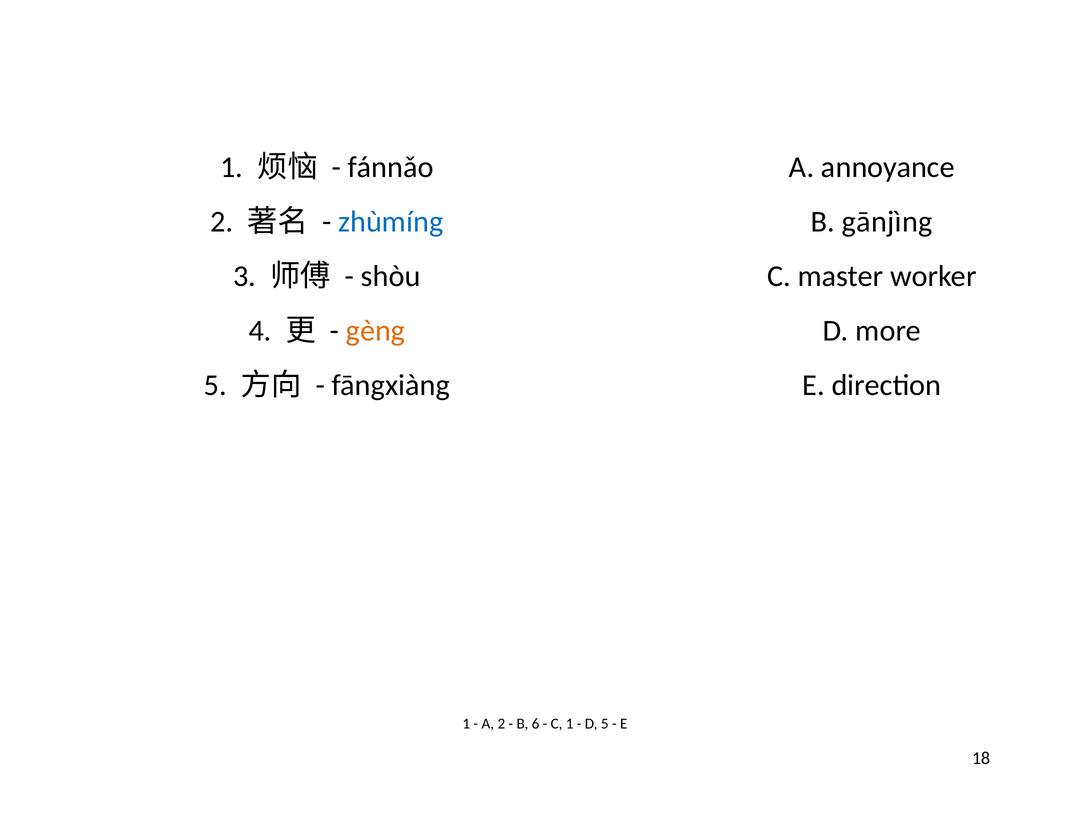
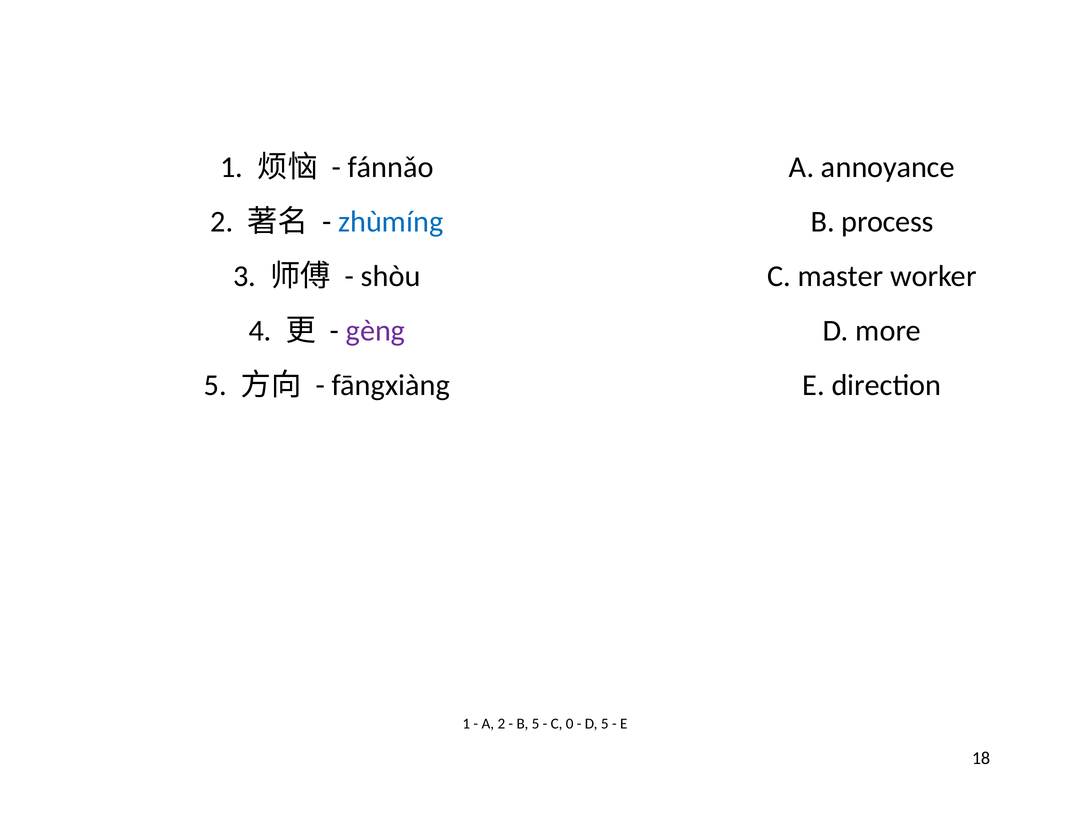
gānjìng: gānjìng -> process
gèng colour: orange -> purple
B 6: 6 -> 5
C 1: 1 -> 0
